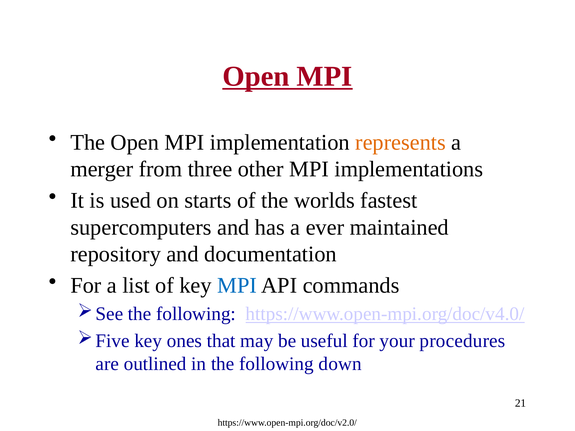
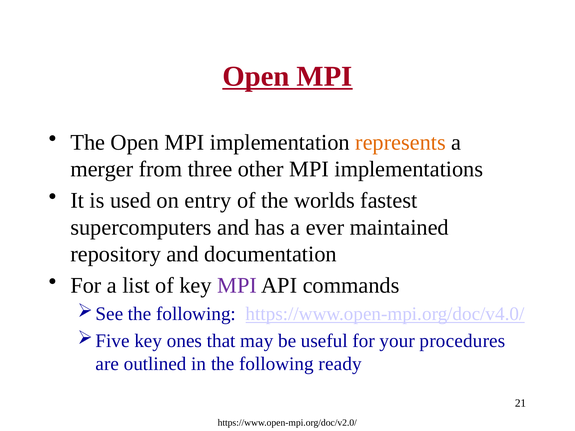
starts: starts -> entry
MPI at (237, 286) colour: blue -> purple
down: down -> ready
